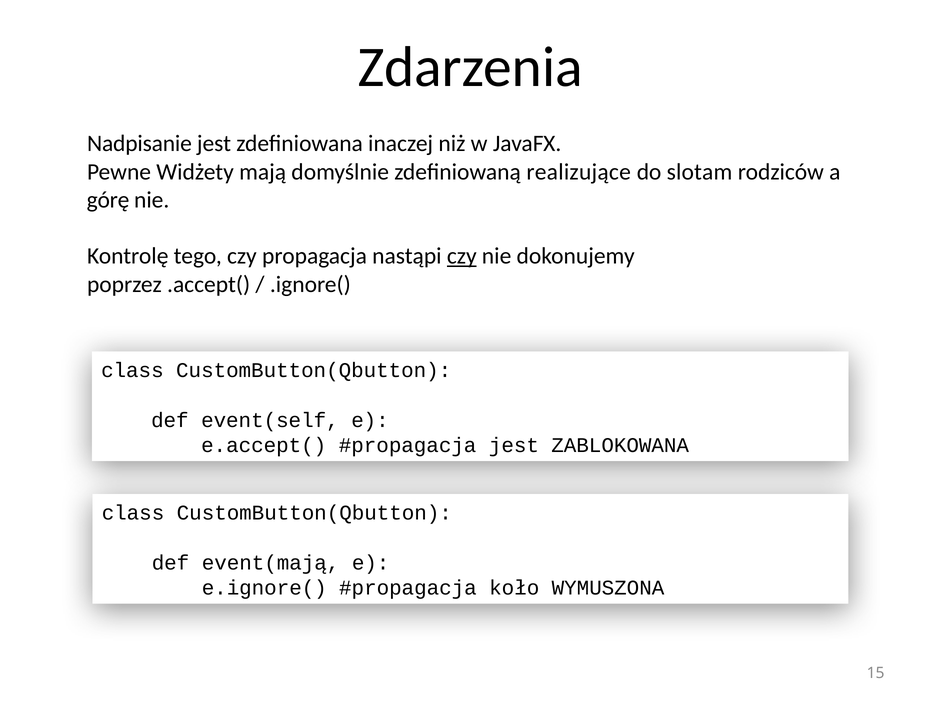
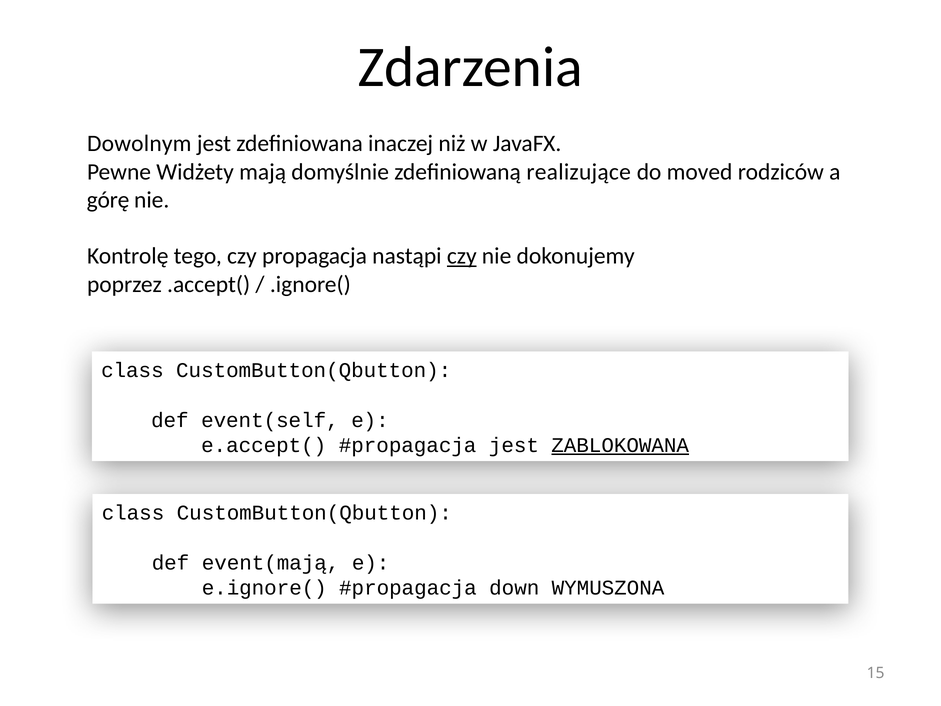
Nadpisanie: Nadpisanie -> Dowolnym
slotam: slotam -> moved
ZABLOKOWANA underline: none -> present
koło: koło -> down
